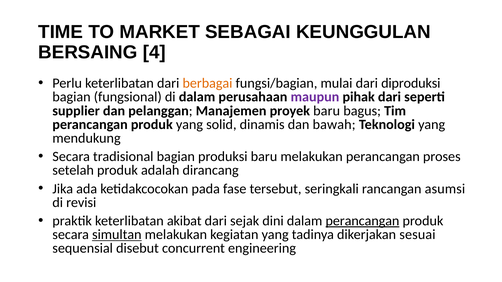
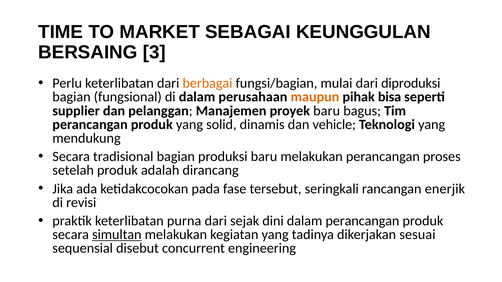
4: 4 -> 3
maupun colour: purple -> orange
pihak dari: dari -> bisa
bawah: bawah -> vehicle
asumsi: asumsi -> enerjik
akibat: akibat -> purna
perancangan at (362, 221) underline: present -> none
